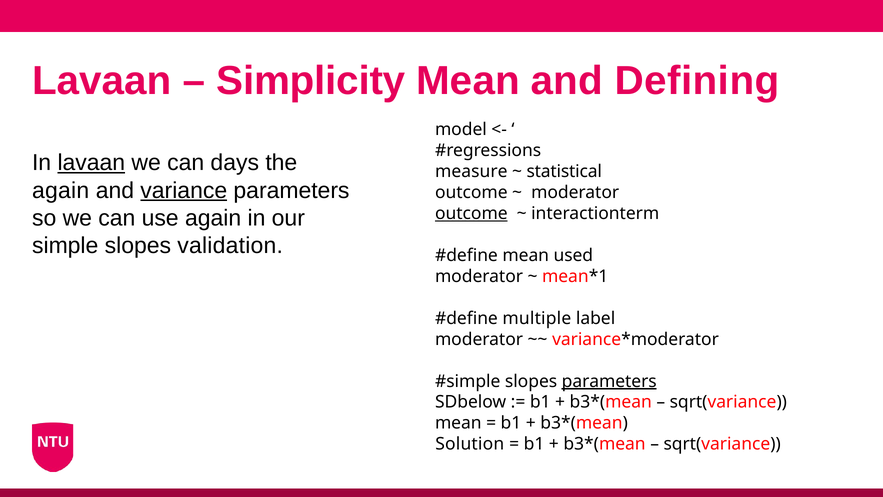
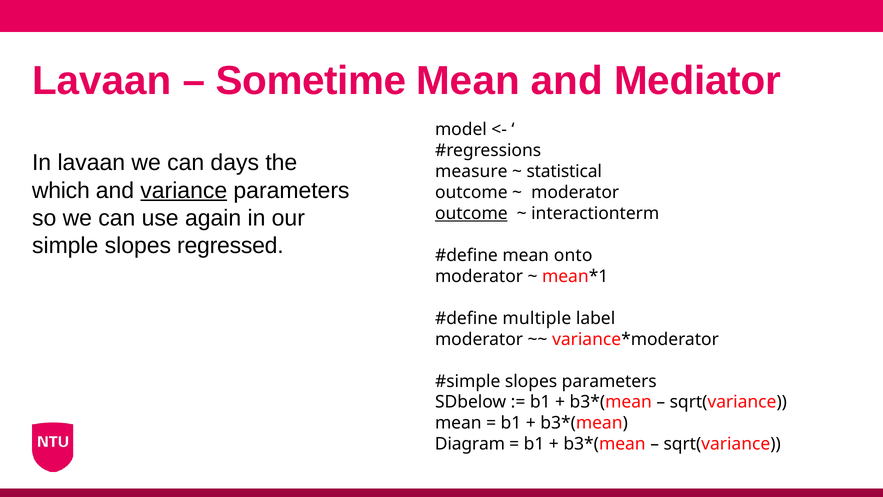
Simplicity: Simplicity -> Sometime
Defining: Defining -> Mediator
lavaan at (91, 163) underline: present -> none
again at (61, 190): again -> which
validation: validation -> regressed
used: used -> onto
parameters at (609, 381) underline: present -> none
Solution: Solution -> Diagram
